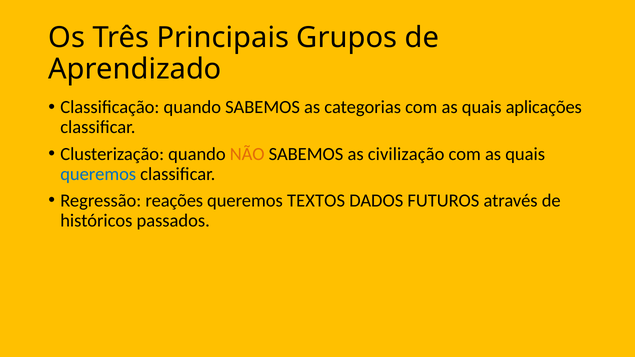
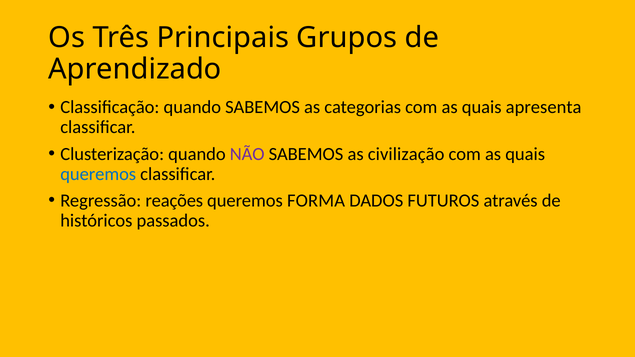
aplicações: aplicações -> apresenta
NÃO colour: orange -> purple
TEXTOS: TEXTOS -> FORMA
